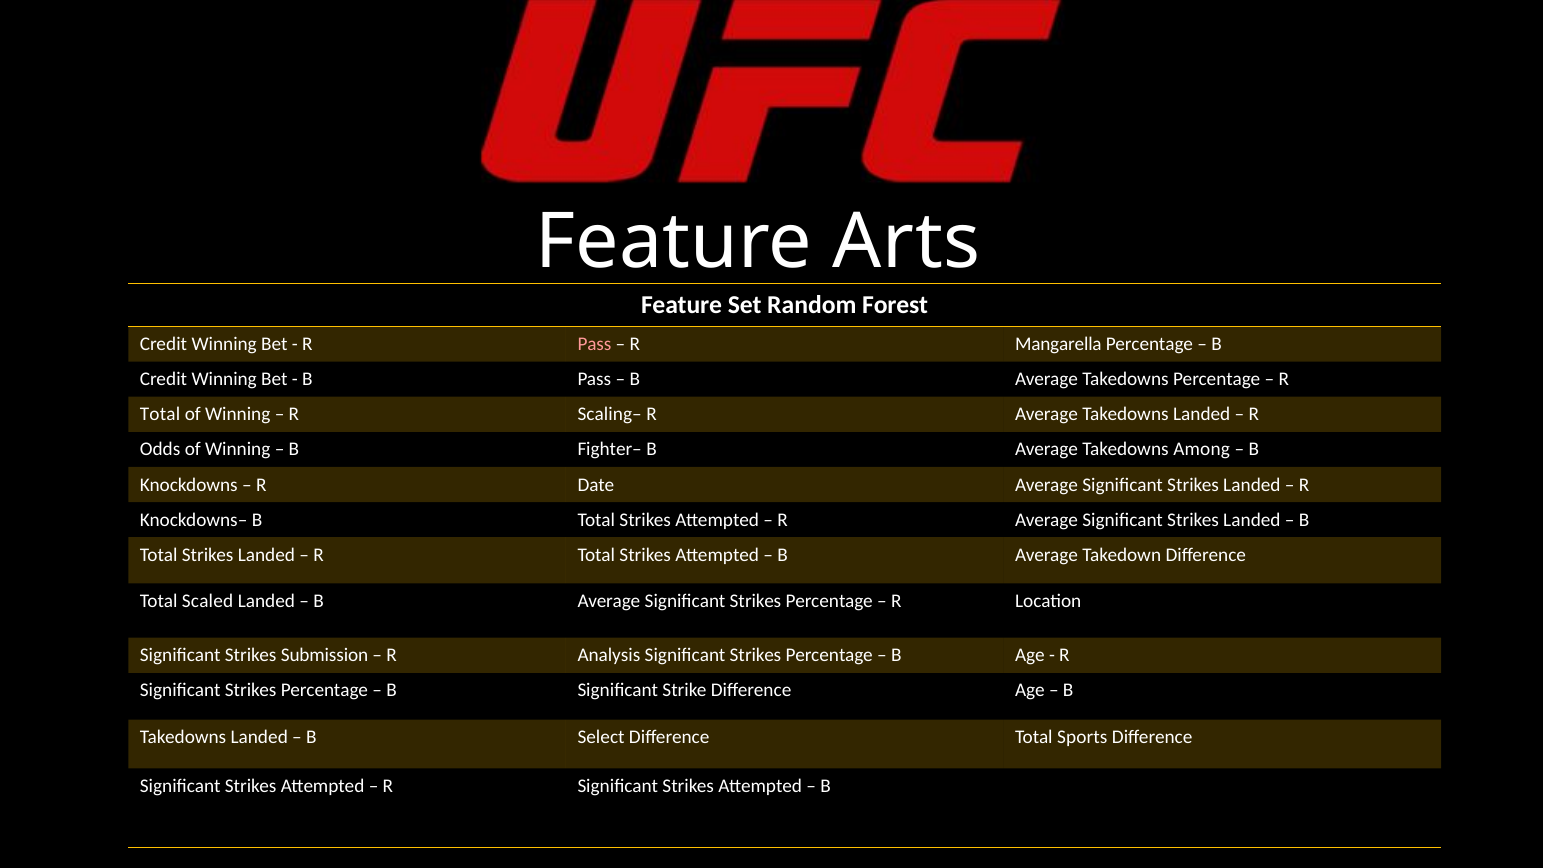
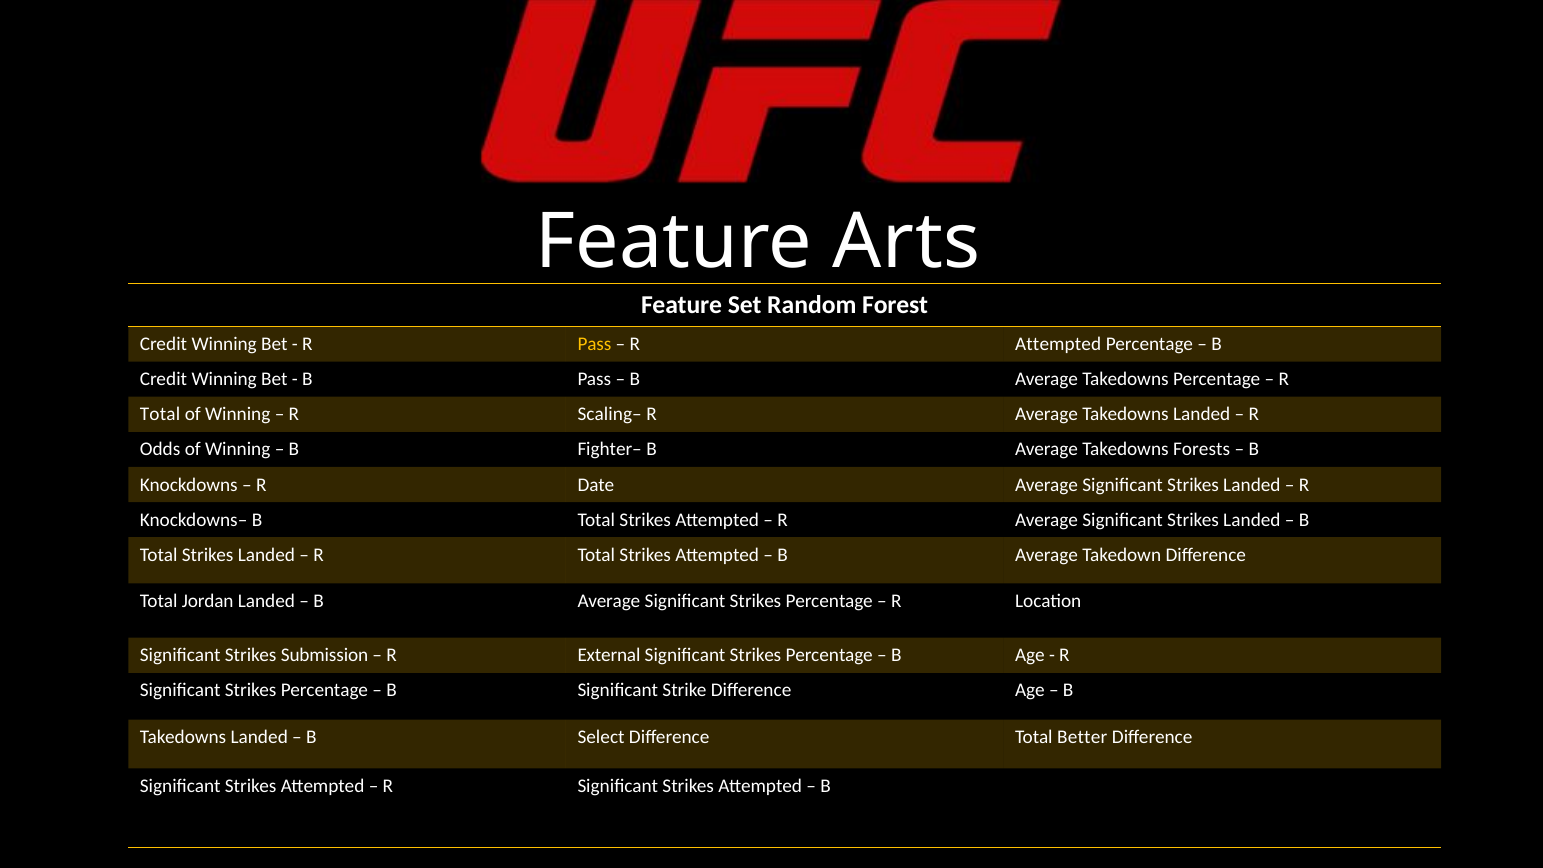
Pass at (594, 344) colour: pink -> yellow
R Mangarella: Mangarella -> Attempted
Among: Among -> Forests
Scaled: Scaled -> Jordan
Analysis: Analysis -> External
Sports: Sports -> Better
